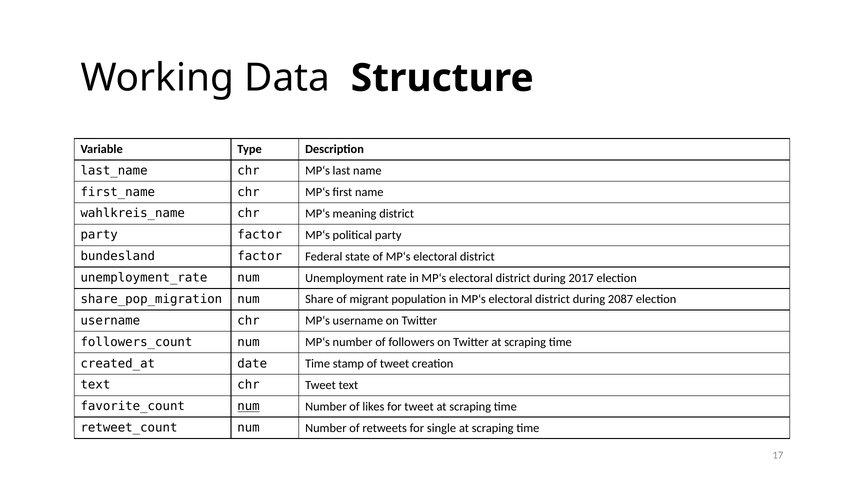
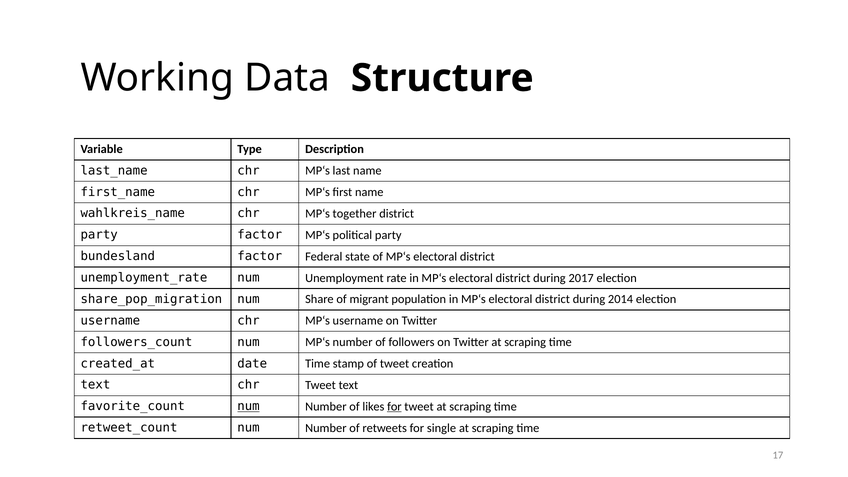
meaning: meaning -> together
2087: 2087 -> 2014
for at (394, 407) underline: none -> present
